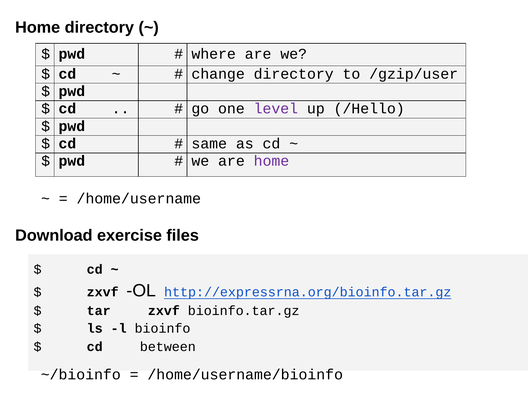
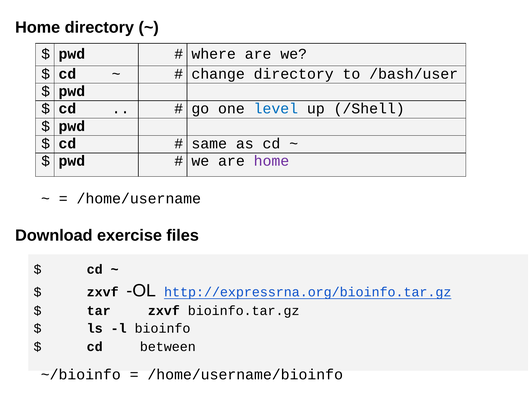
/gzip/user: /gzip/user -> /bash/user
level colour: purple -> blue
/Hello: /Hello -> /Shell
